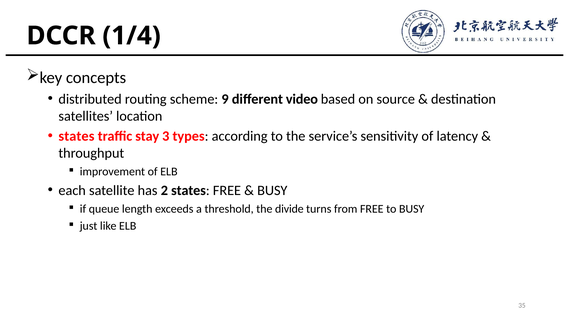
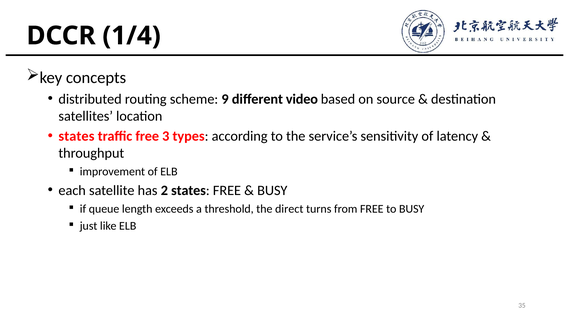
traffic stay: stay -> free
divide: divide -> direct
